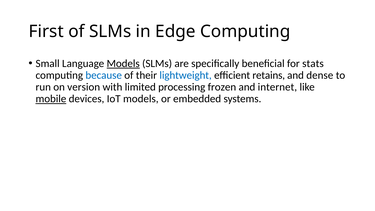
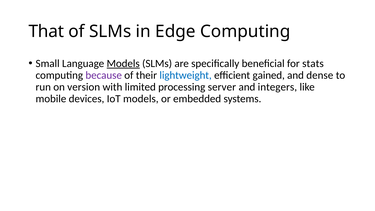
First: First -> That
because colour: blue -> purple
retains: retains -> gained
frozen: frozen -> server
internet: internet -> integers
mobile underline: present -> none
